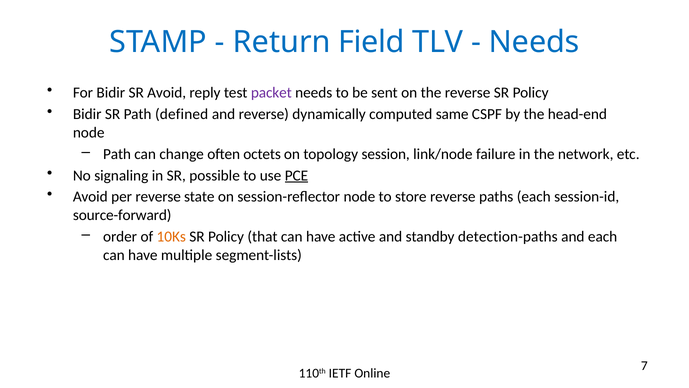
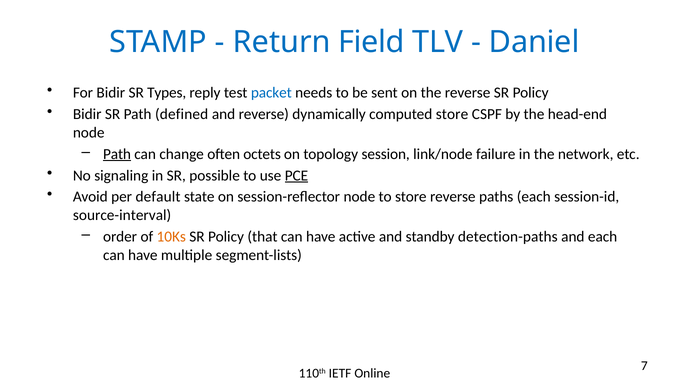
Needs at (534, 42): Needs -> Daniel
SR Avoid: Avoid -> Types
packet colour: purple -> blue
computed same: same -> store
Path at (117, 154) underline: none -> present
per reverse: reverse -> default
source-forward: source-forward -> source-interval
